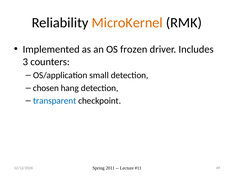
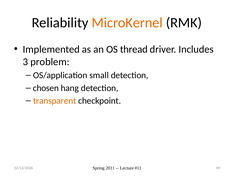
frozen: frozen -> thread
counters: counters -> problem
transparent colour: blue -> orange
